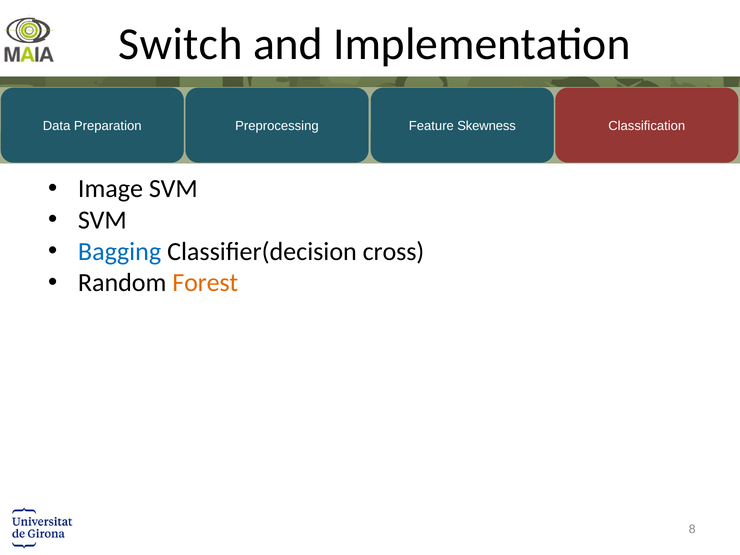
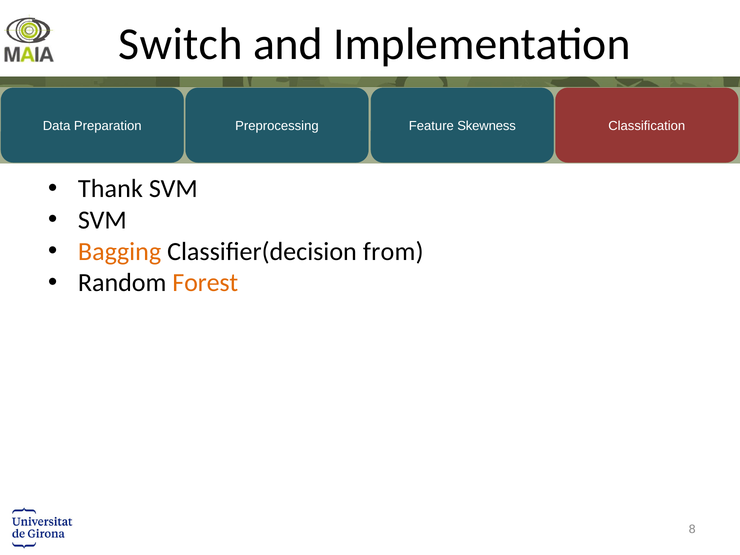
Image: Image -> Thank
Bagging colour: blue -> orange
cross: cross -> from
